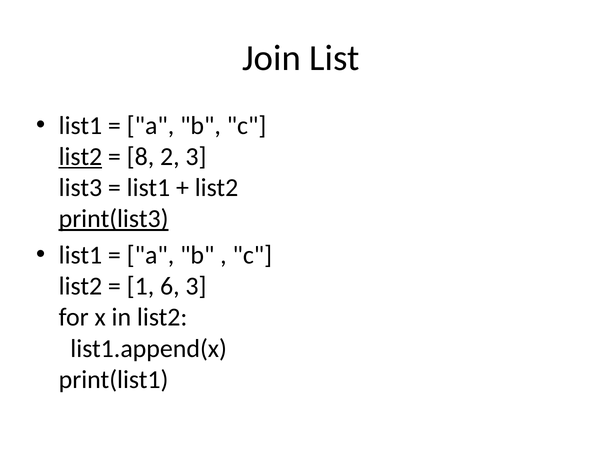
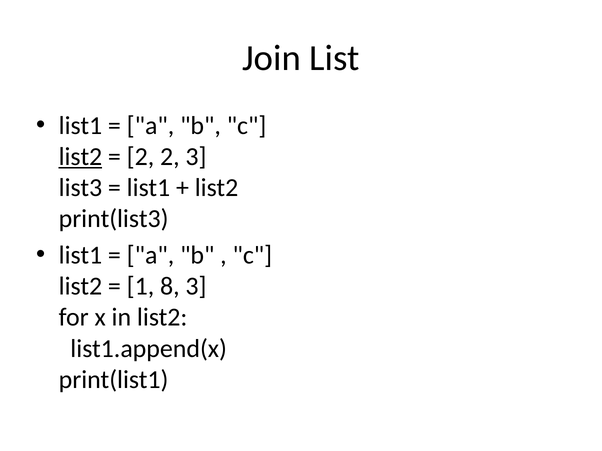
8 at (140, 157): 8 -> 2
print(list3 underline: present -> none
6: 6 -> 8
